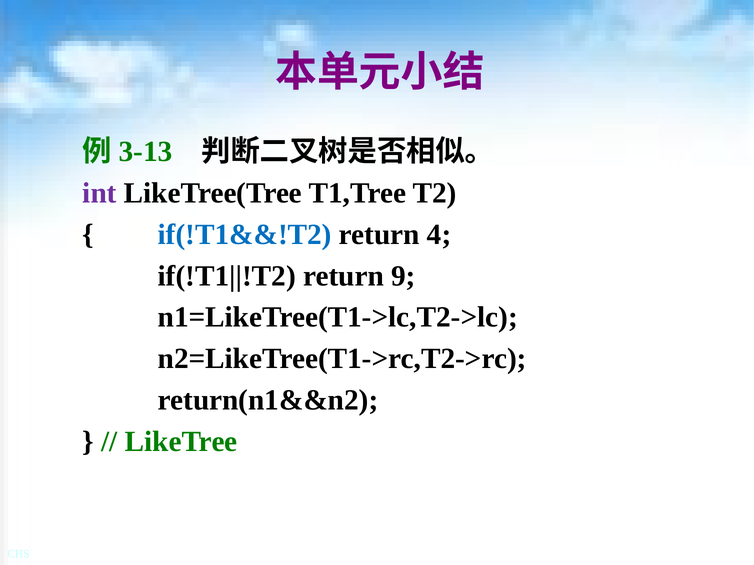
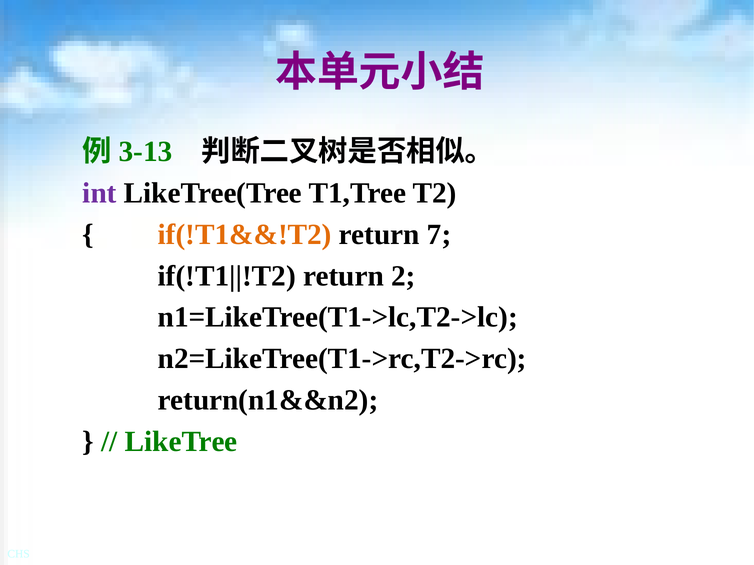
if(!T1&&!T2 colour: blue -> orange
4: 4 -> 7
9: 9 -> 2
